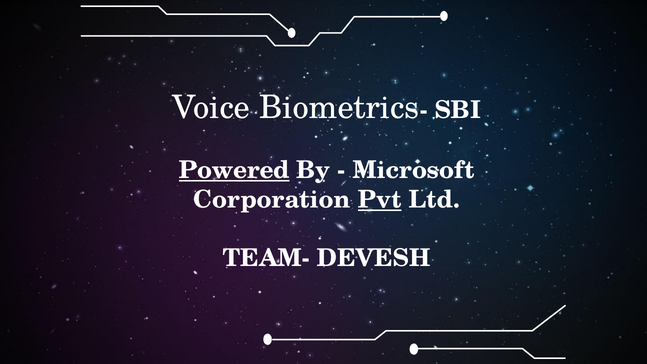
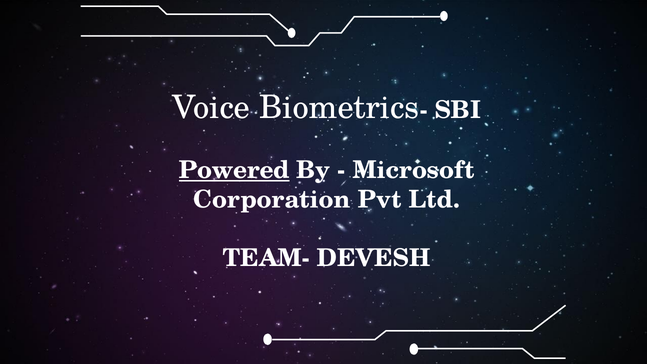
Pvt underline: present -> none
